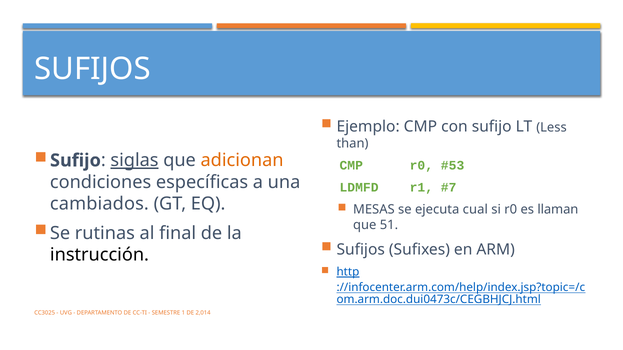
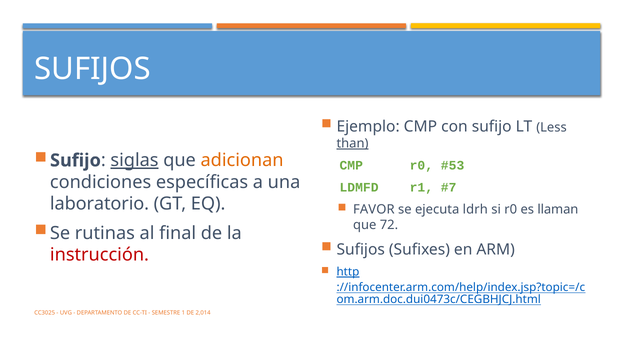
than underline: none -> present
cambiados: cambiados -> laboratorio
MESAS: MESAS -> FAVOR
cual: cual -> ldrh
51: 51 -> 72
instrucción colour: black -> red
